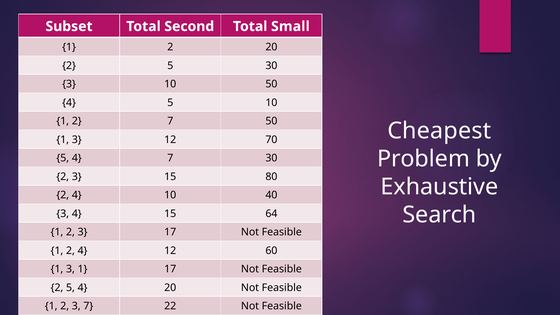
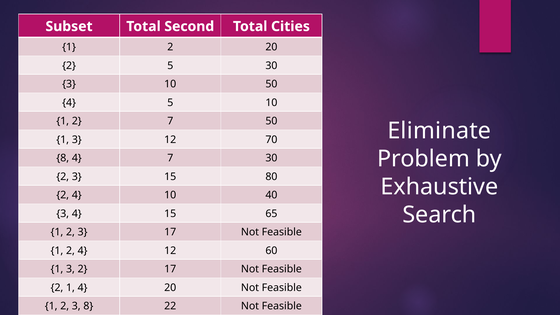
Small: Small -> Cities
Cheapest: Cheapest -> Eliminate
5 at (63, 158): 5 -> 8
64: 64 -> 65
3 1: 1 -> 2
5 at (70, 288): 5 -> 1
3 7: 7 -> 8
